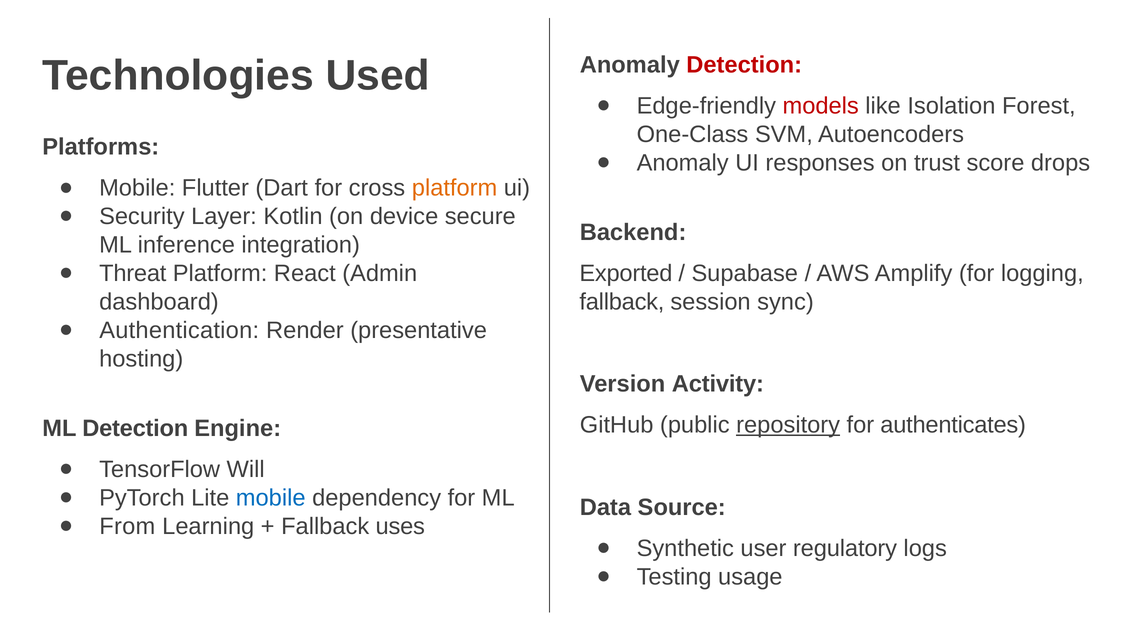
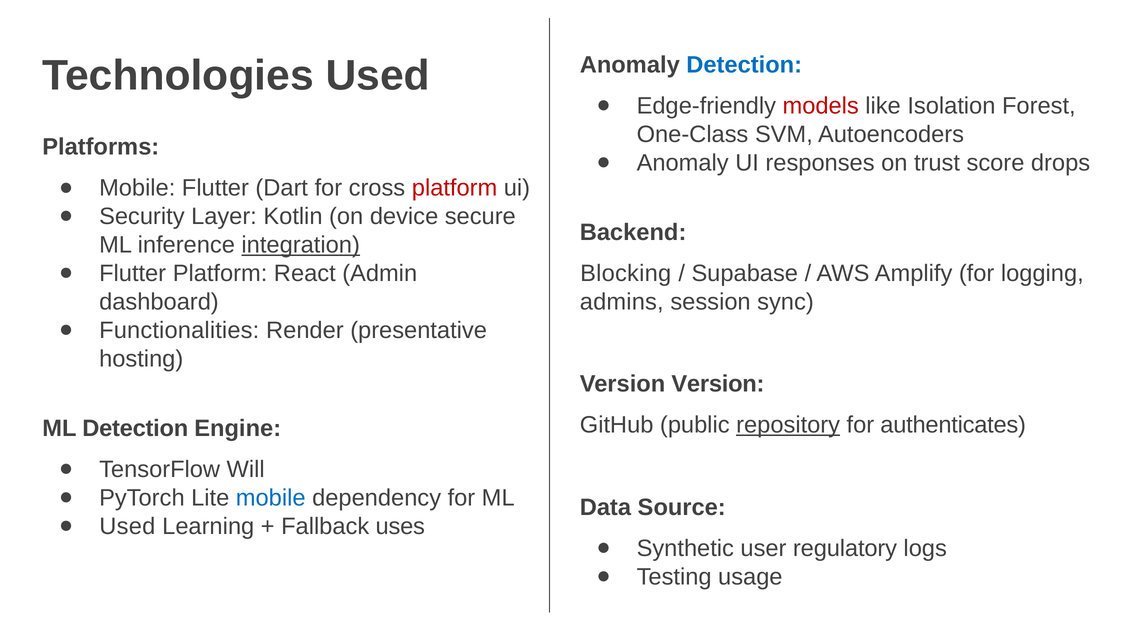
Detection at (744, 65) colour: red -> blue
platform at (455, 188) colour: orange -> red
integration underline: none -> present
Threat at (133, 273): Threat -> Flutter
Exported: Exported -> Blocking
fallback at (622, 302): fallback -> admins
Authentication: Authentication -> Functionalities
Version Activity: Activity -> Version
From at (127, 526): From -> Used
